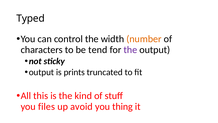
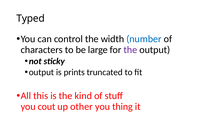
number colour: orange -> blue
tend: tend -> large
files: files -> cout
avoid: avoid -> other
